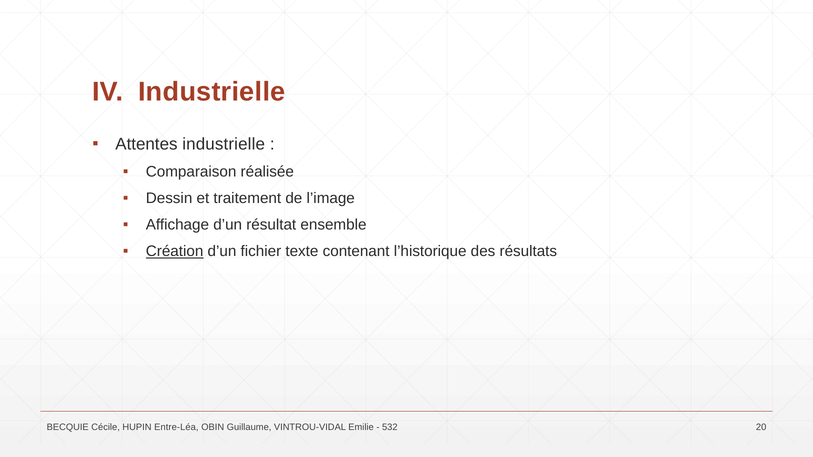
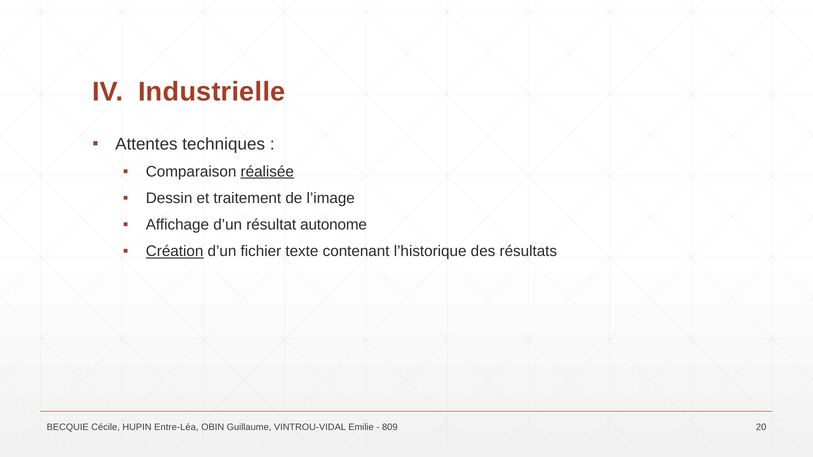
Attentes industrielle: industrielle -> techniques
réalisée underline: none -> present
ensemble: ensemble -> autonome
532: 532 -> 809
